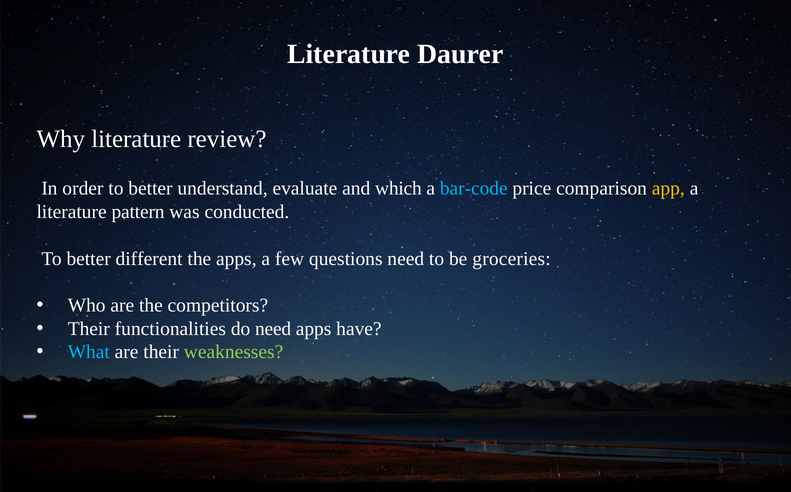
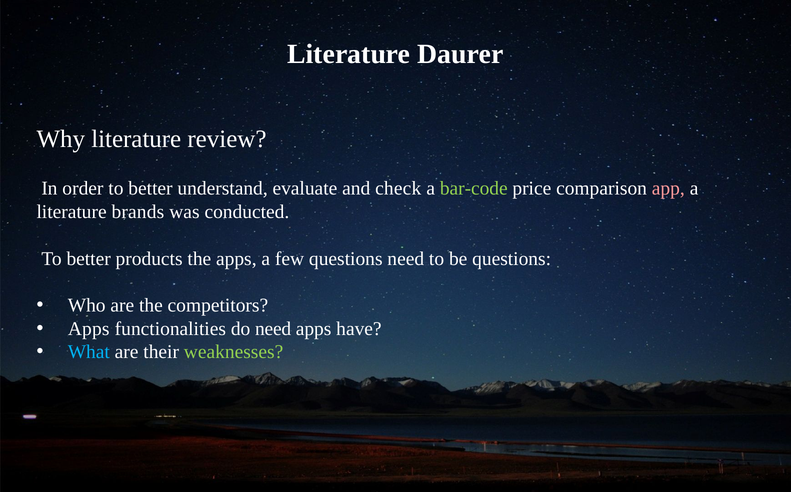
which: which -> check
bar-code colour: light blue -> light green
app colour: yellow -> pink
pattern: pattern -> brands
different: different -> products
be groceries: groceries -> questions
Their at (89, 329): Their -> Apps
